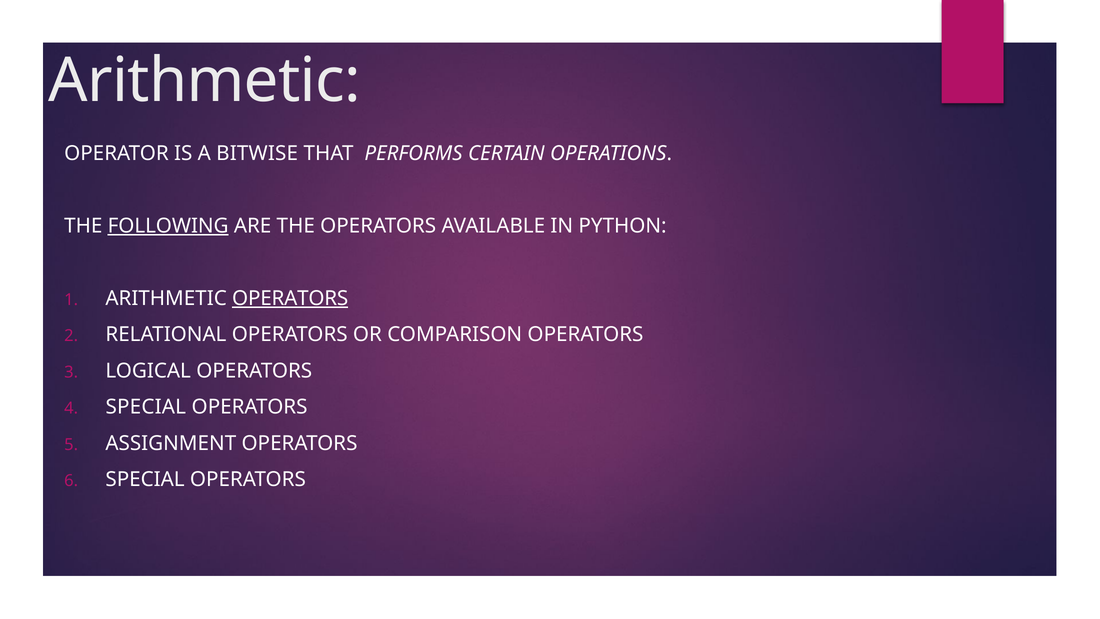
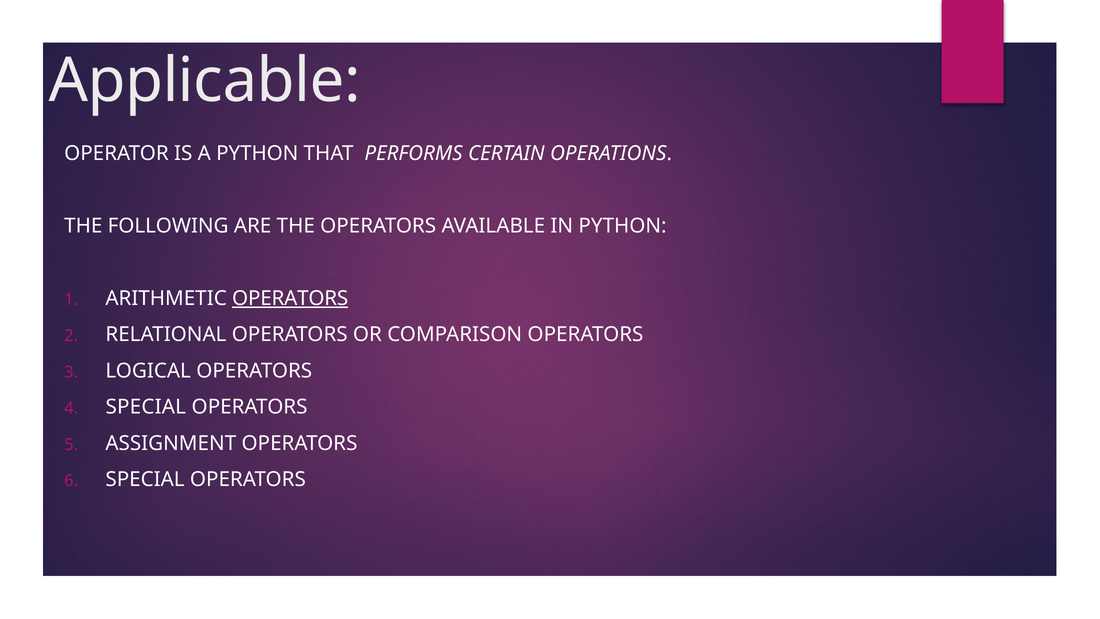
Arithmetic at (205, 81): Arithmetic -> Applicable
A BITWISE: BITWISE -> PYTHON
FOLLOWING underline: present -> none
